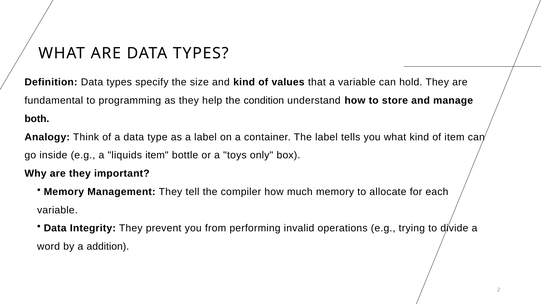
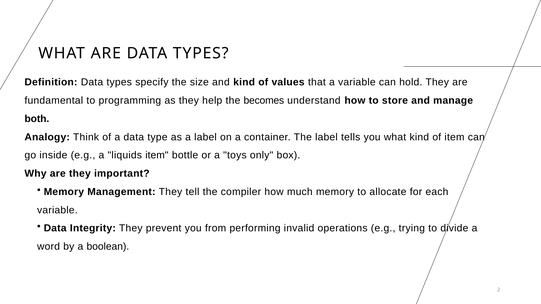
condition: condition -> becomes
addition: addition -> boolean
